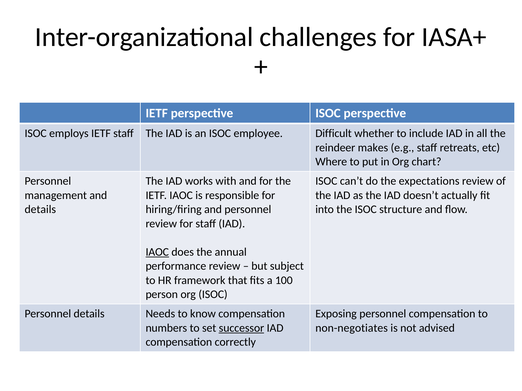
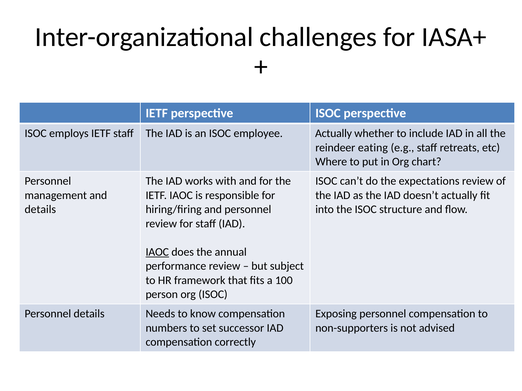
employee Difficult: Difficult -> Actually
makes: makes -> eating
successor underline: present -> none
non-negotiates: non-negotiates -> non-supporters
